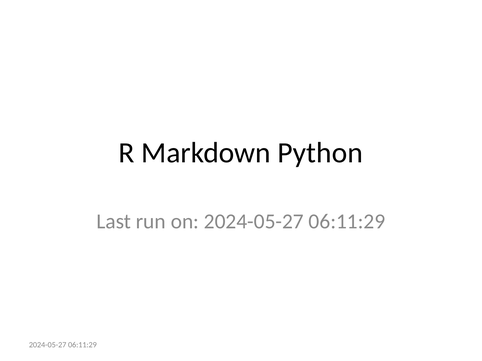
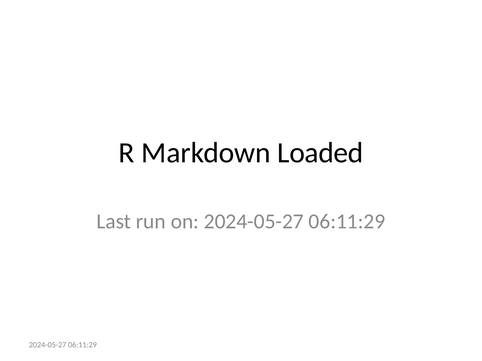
Python: Python -> Loaded
